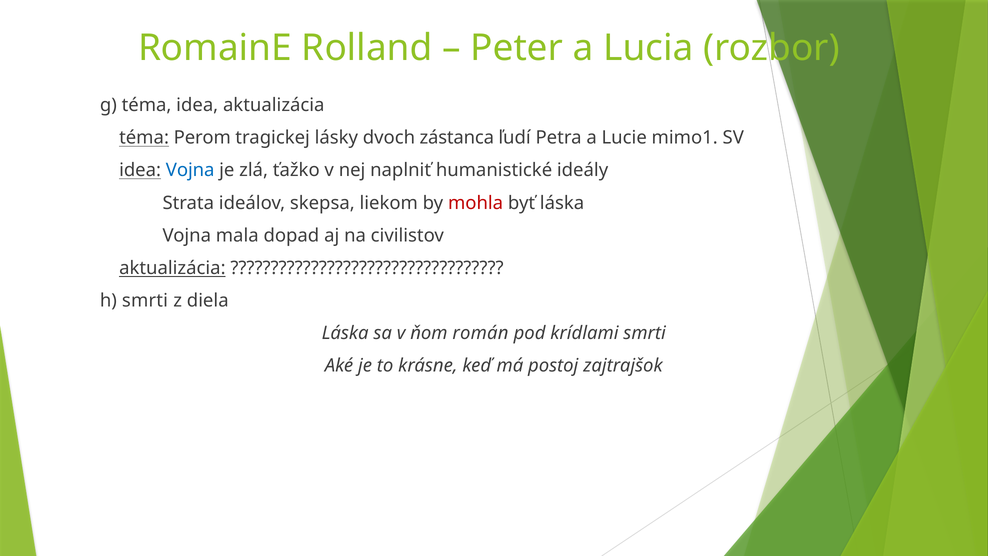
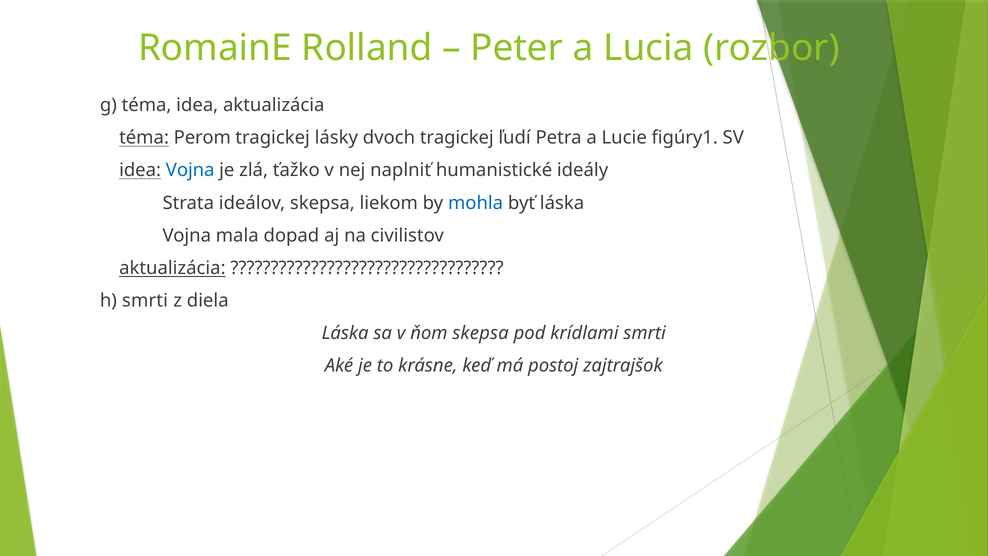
dvoch zástanca: zástanca -> tragickej
mimo1: mimo1 -> figúry1
mohla colour: red -> blue
ňom román: román -> skepsa
